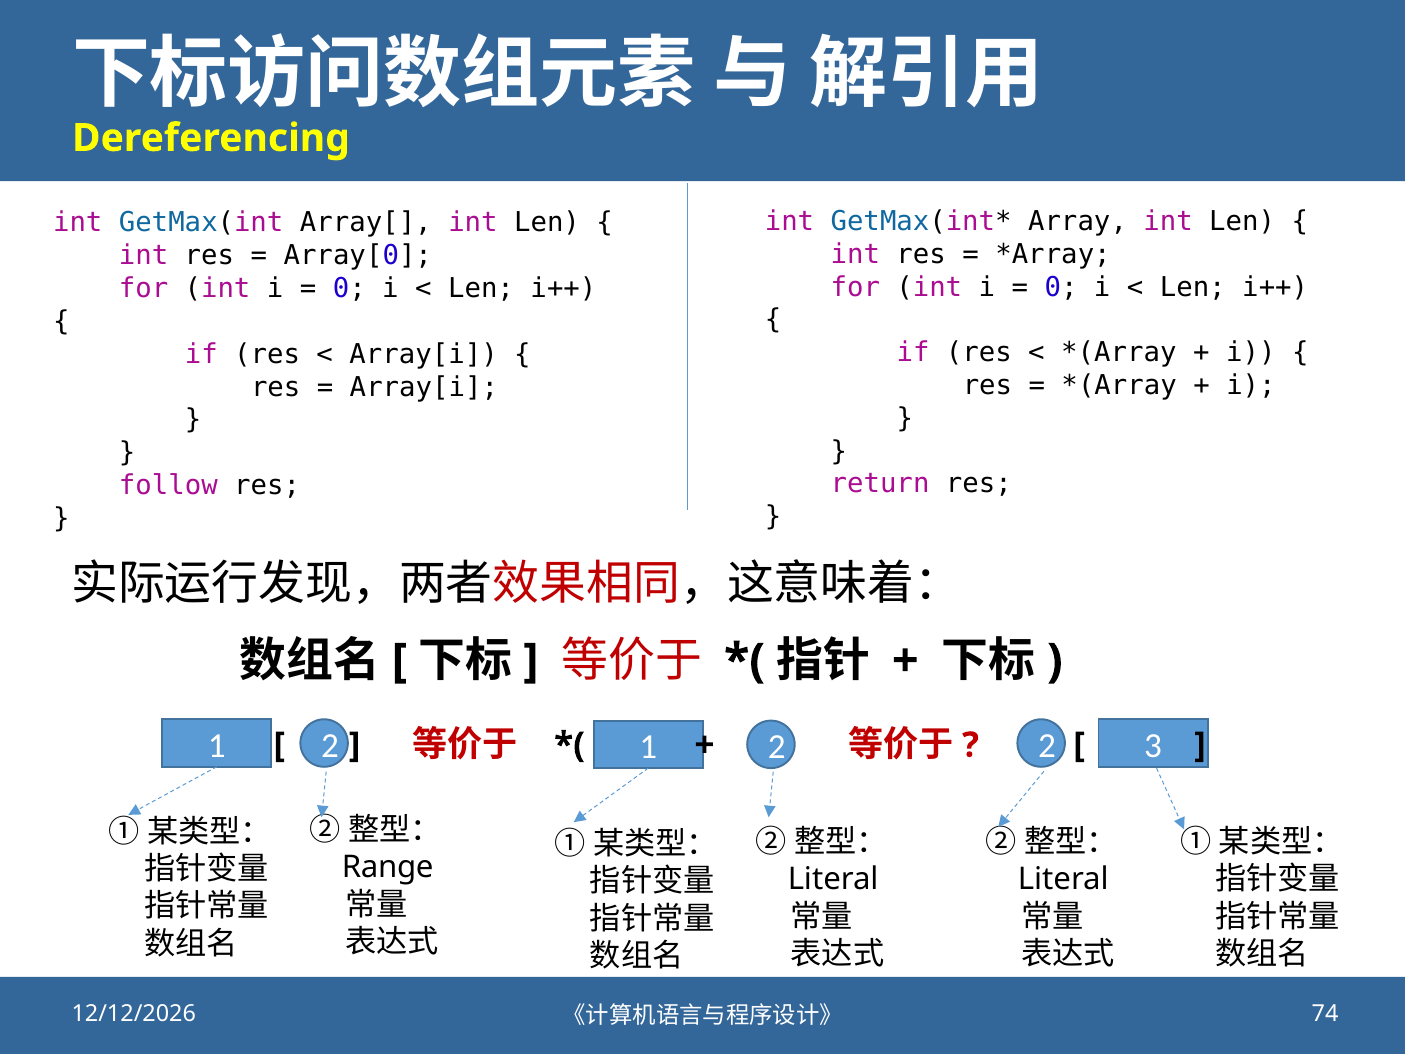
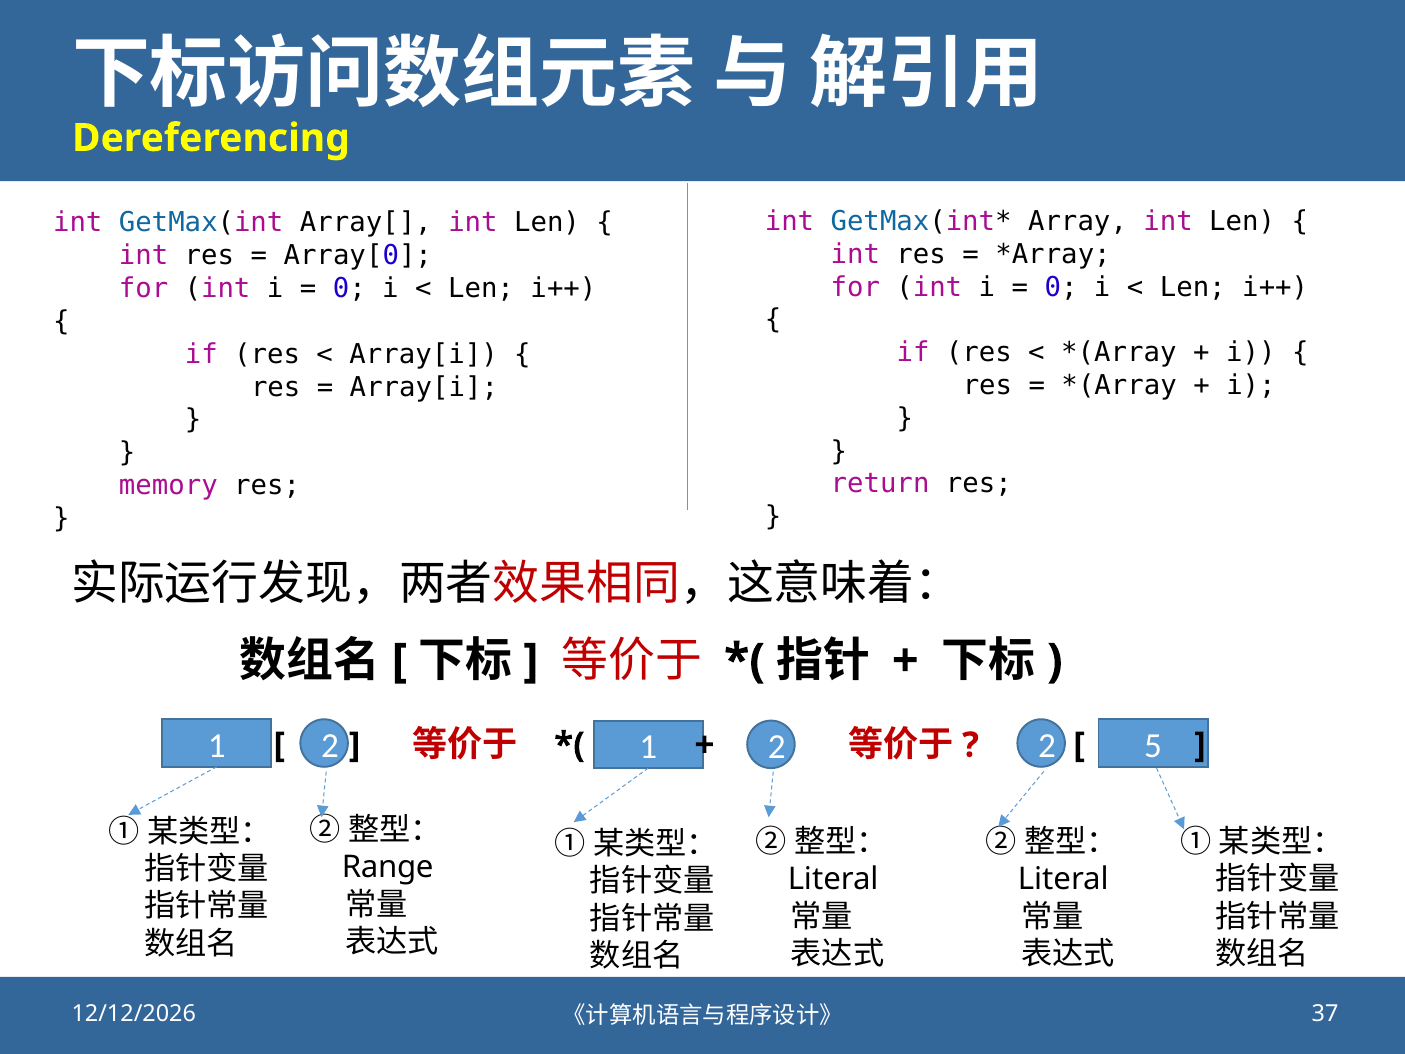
follow: follow -> memory
3: 3 -> 5
74: 74 -> 37
